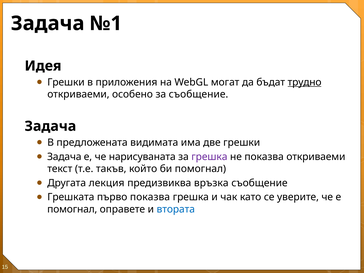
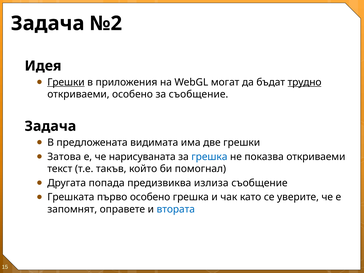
№1: №1 -> №2
Грешки at (66, 82) underline: none -> present
Задача at (64, 157): Задача -> Затова
грешка at (209, 157) colour: purple -> blue
лекция: лекция -> попада
връзка: връзка -> излиза
първо показва: показва -> особено
помогнал at (72, 209): помогнал -> запомнят
